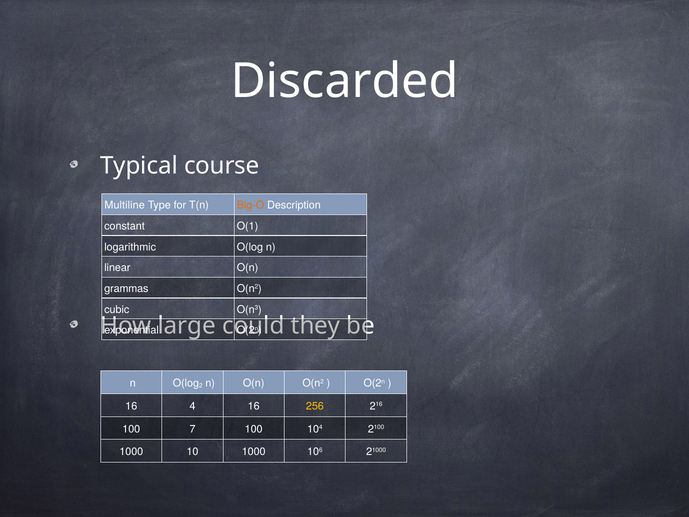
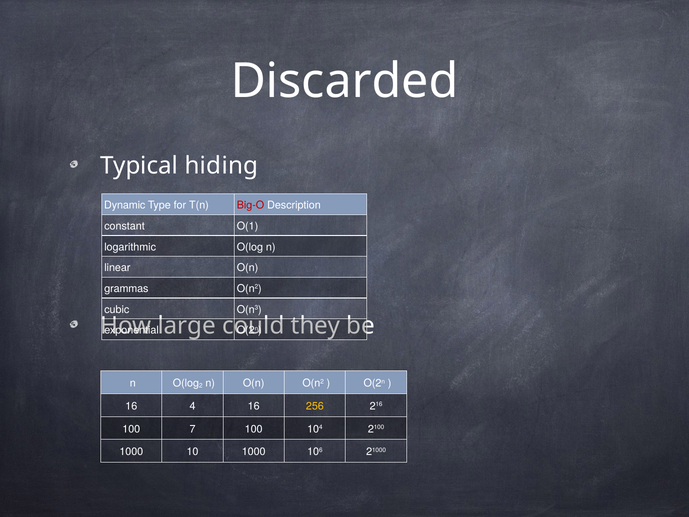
course: course -> hiding
Multiline: Multiline -> Dynamic
Big-O colour: orange -> red
